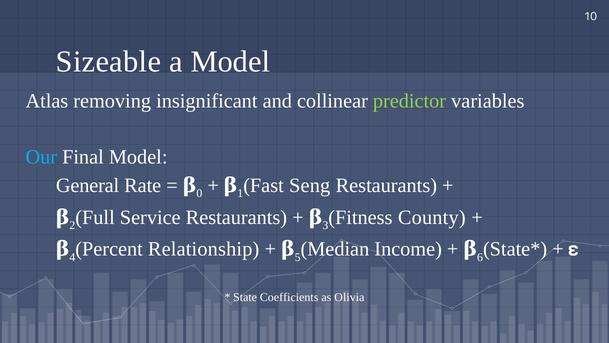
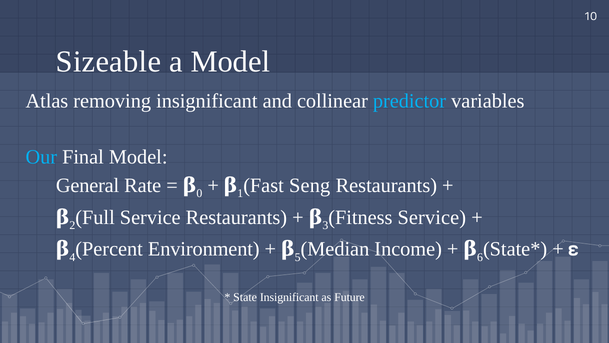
predictor colour: light green -> light blue
County at (432, 217): County -> Service
Relationship: Relationship -> Environment
State Coefficients: Coefficients -> Insignificant
Olivia: Olivia -> Future
